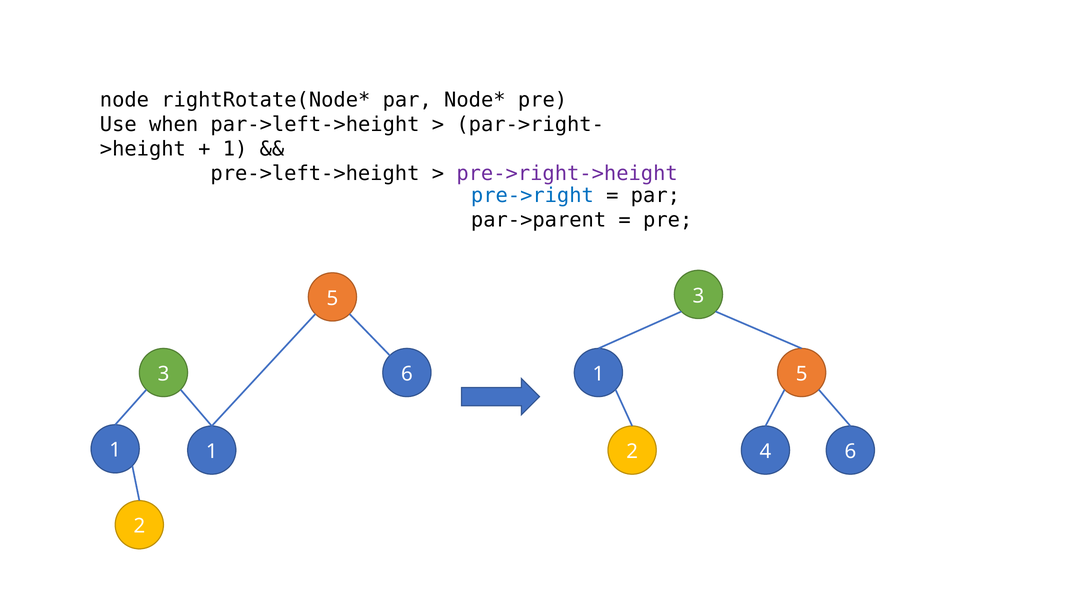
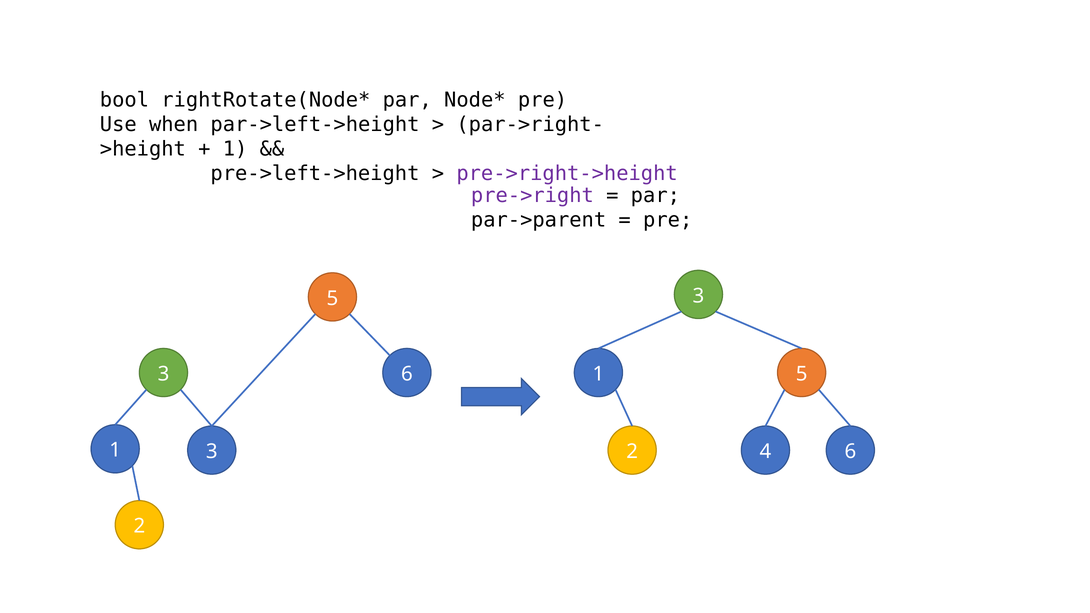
node: node -> bool
pre->right colour: blue -> purple
1 1: 1 -> 3
